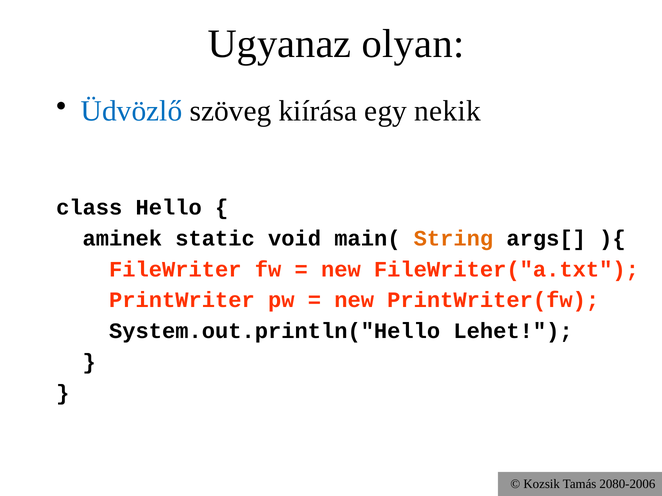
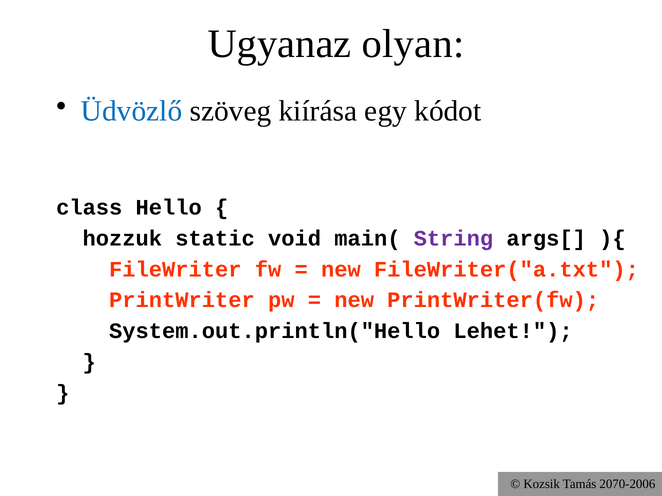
nekik: nekik -> kódot
aminek: aminek -> hozzuk
String colour: orange -> purple
2080-2006: 2080-2006 -> 2070-2006
